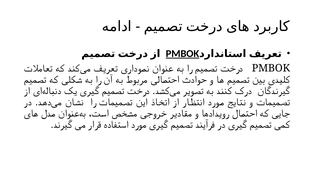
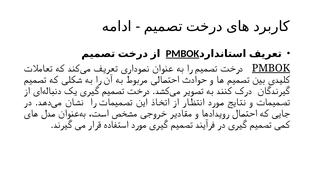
PMBOK at (271, 68) underline: none -> present
